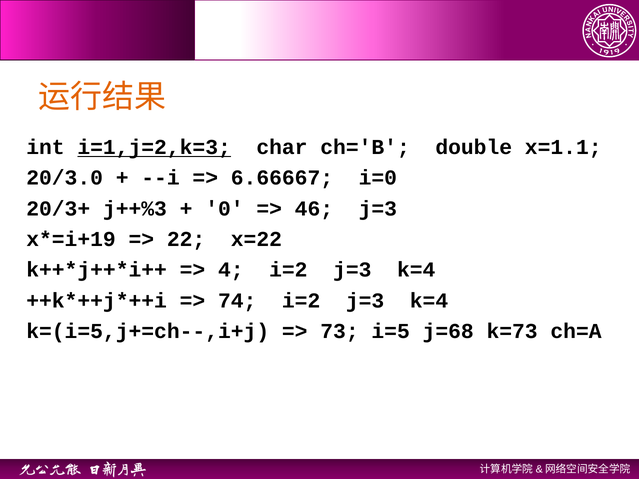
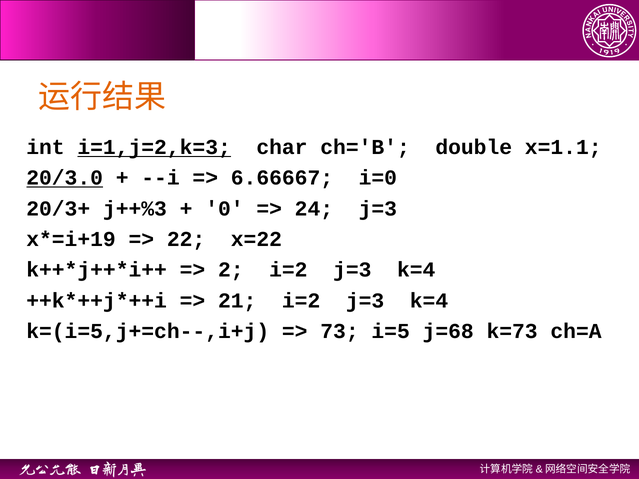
20/3.0 underline: none -> present
46: 46 -> 24
4: 4 -> 2
74: 74 -> 21
